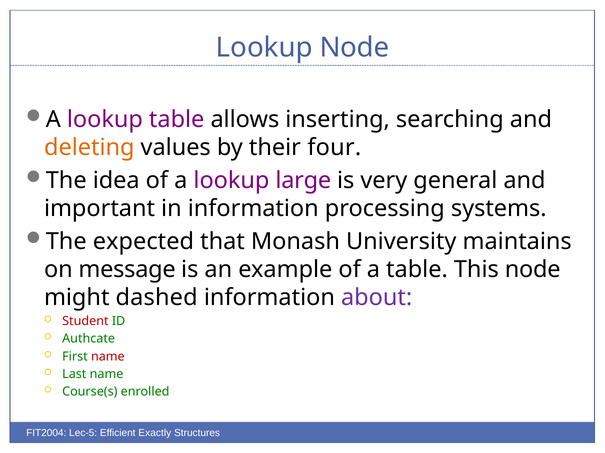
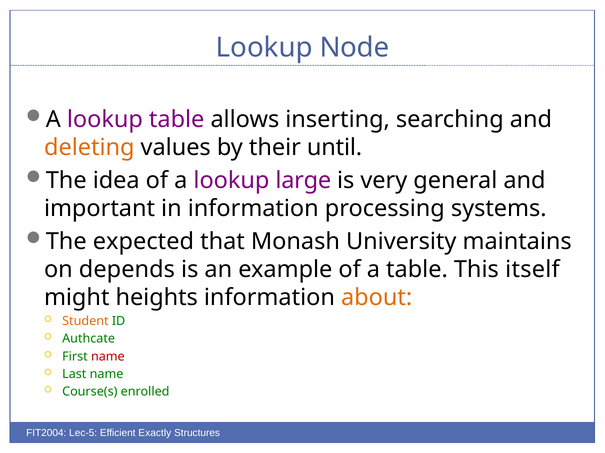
four: four -> until
message: message -> depends
This node: node -> itself
dashed: dashed -> heights
about colour: purple -> orange
Student colour: red -> orange
